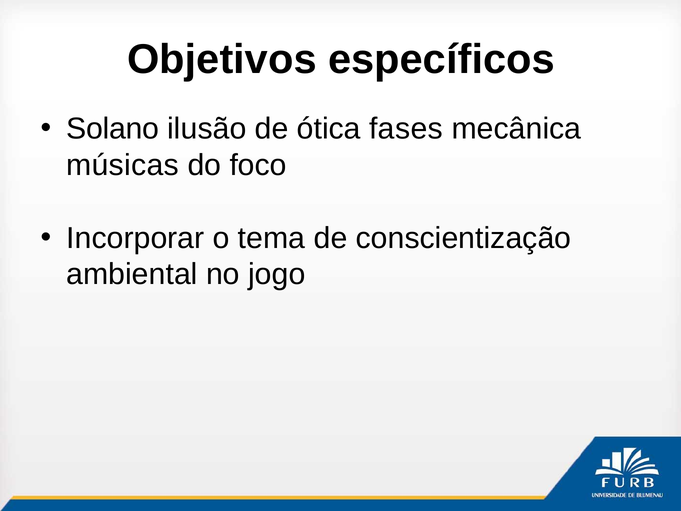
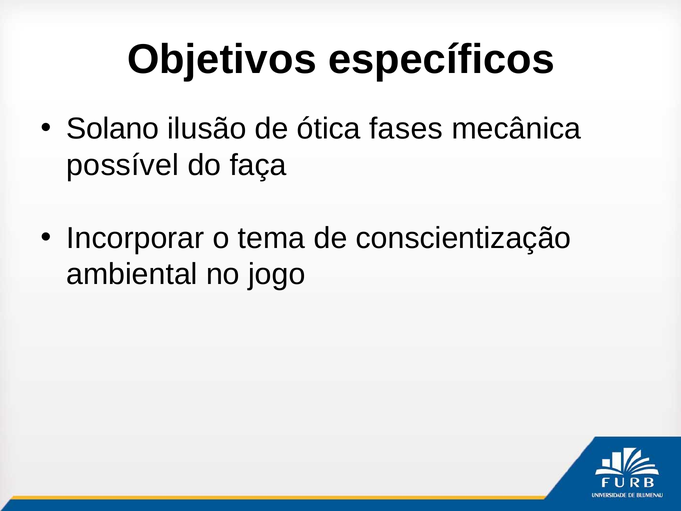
músicas: músicas -> possível
foco: foco -> faça
